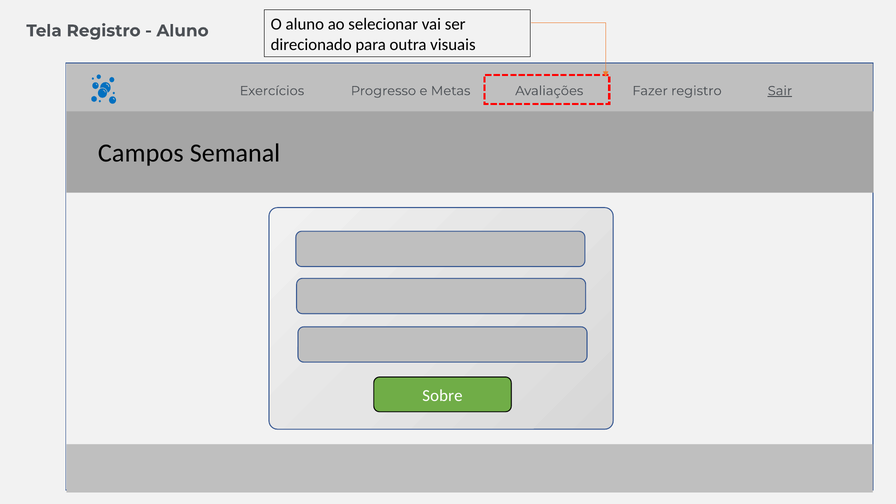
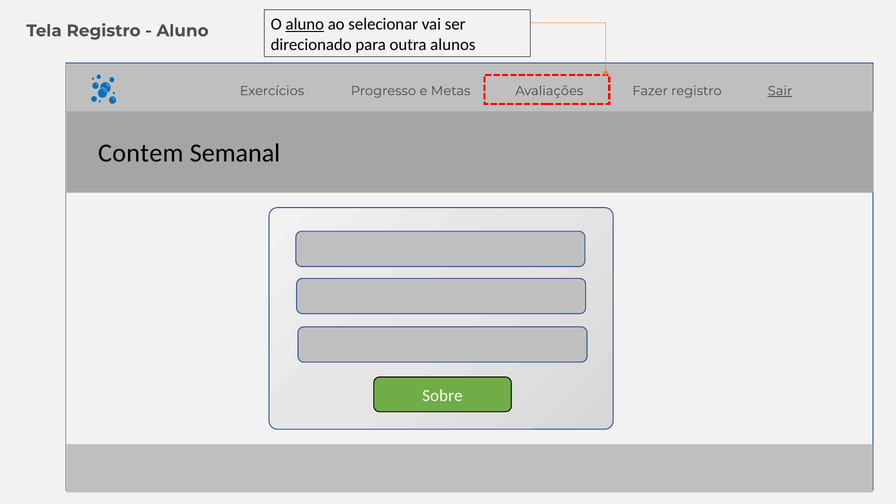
aluno at (305, 24) underline: none -> present
visuais: visuais -> alunos
Campos: Campos -> Contem
